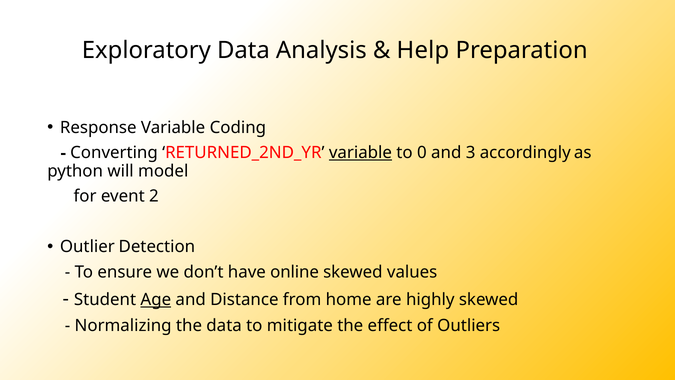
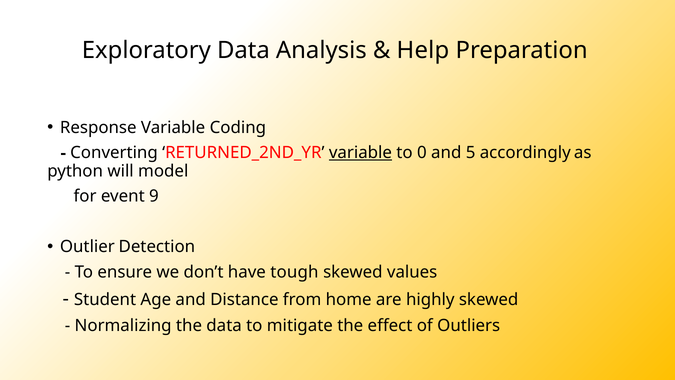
3: 3 -> 5
2: 2 -> 9
online: online -> tough
Age underline: present -> none
